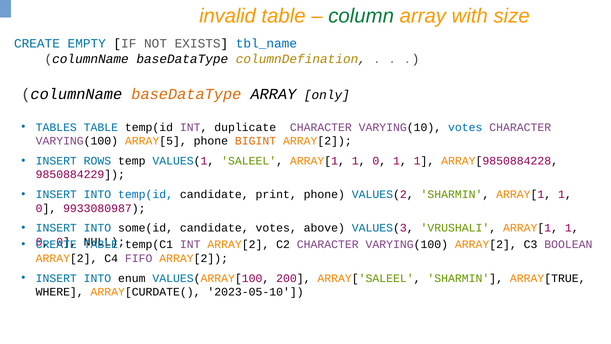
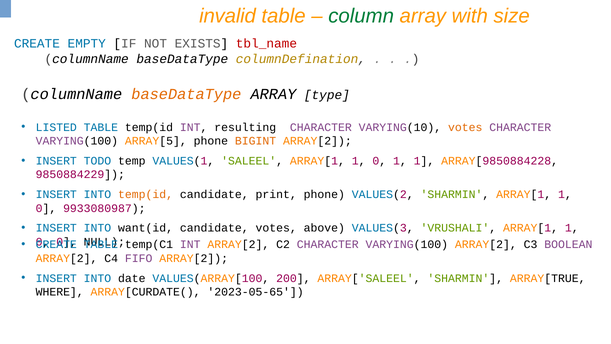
tbl_name colour: blue -> red
only: only -> type
TABLES: TABLES -> LISTED
duplicate: duplicate -> resulting
votes at (465, 127) colour: blue -> orange
ROWS: ROWS -> TODO
temp(id at (146, 194) colour: blue -> orange
some(id: some(id -> want(id
enum: enum -> date
2023-05-10: 2023-05-10 -> 2023-05-65
